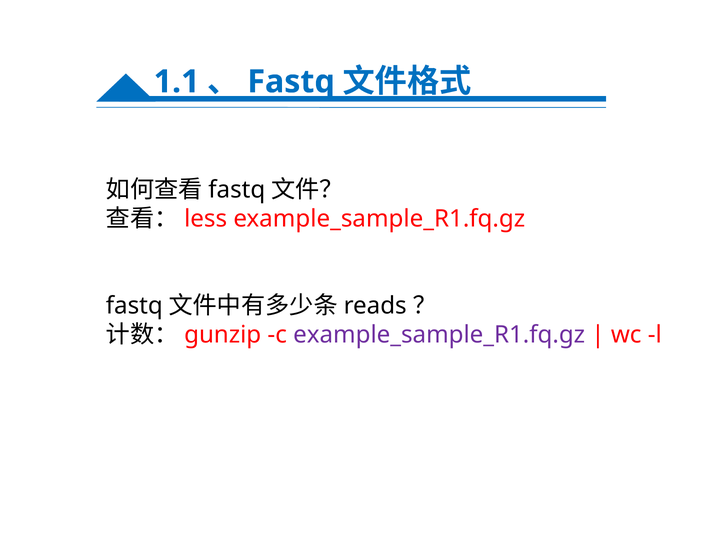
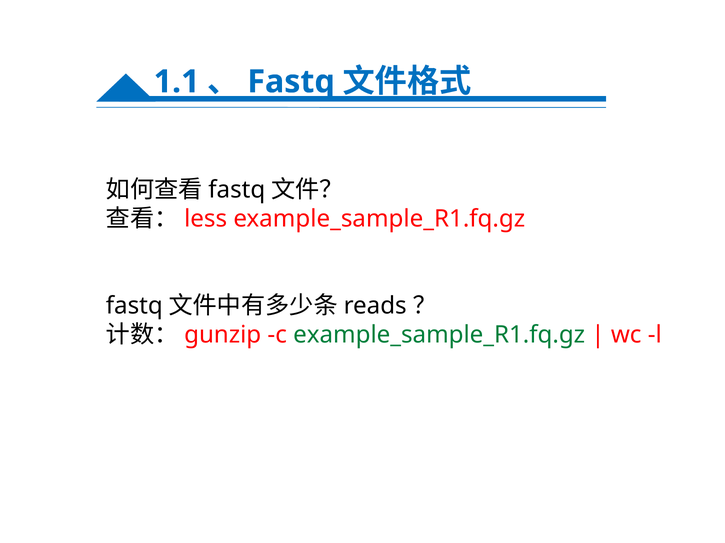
example_sample_R1.fq.gz at (439, 335) colour: purple -> green
